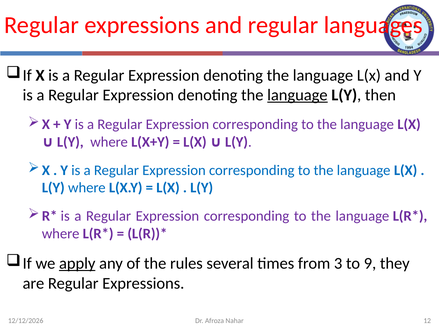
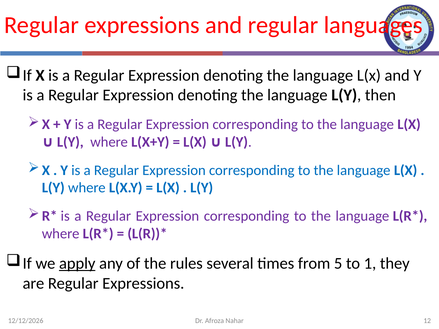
language at (297, 95) underline: present -> none
3: 3 -> 5
9: 9 -> 1
